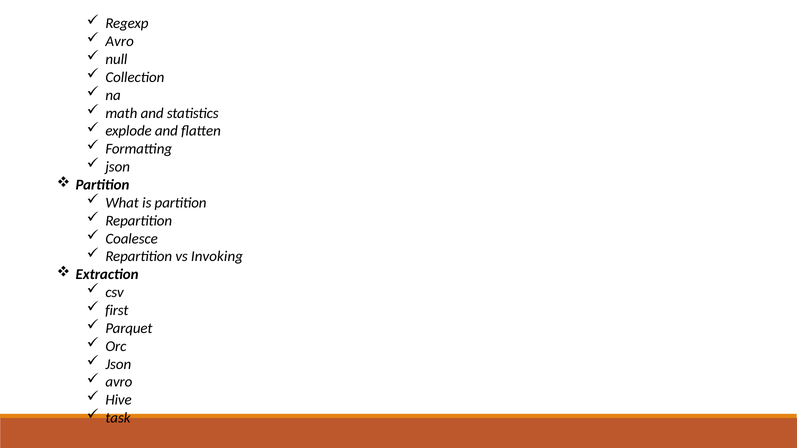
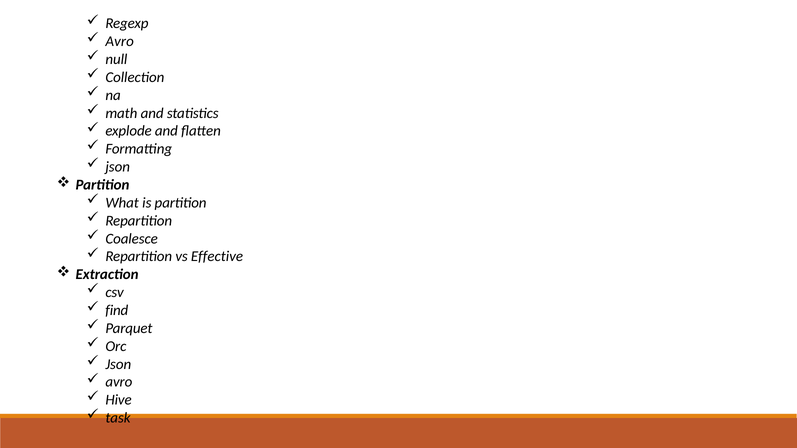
Invoking: Invoking -> Effective
first: first -> find
